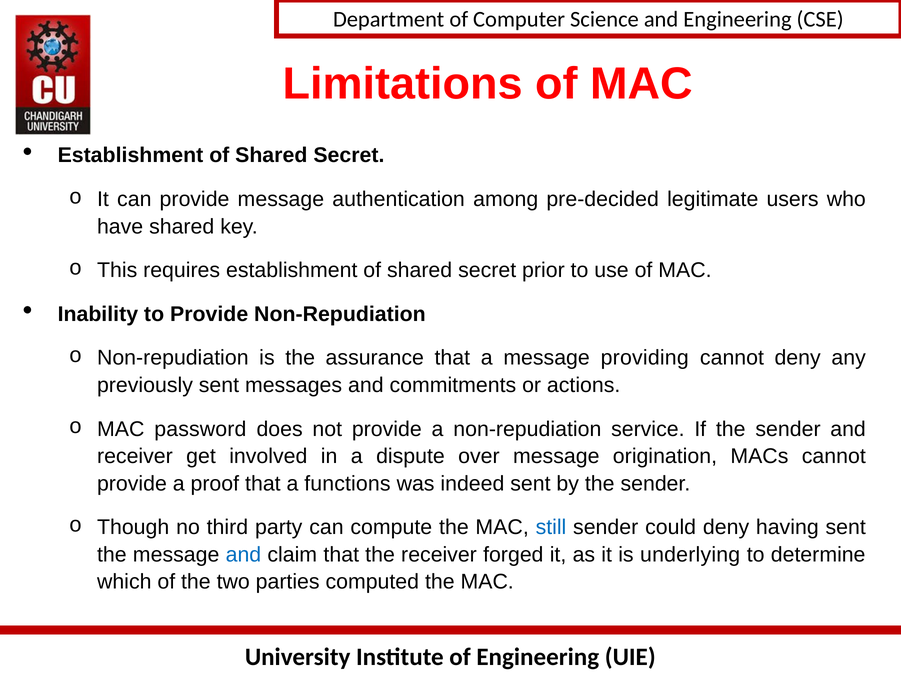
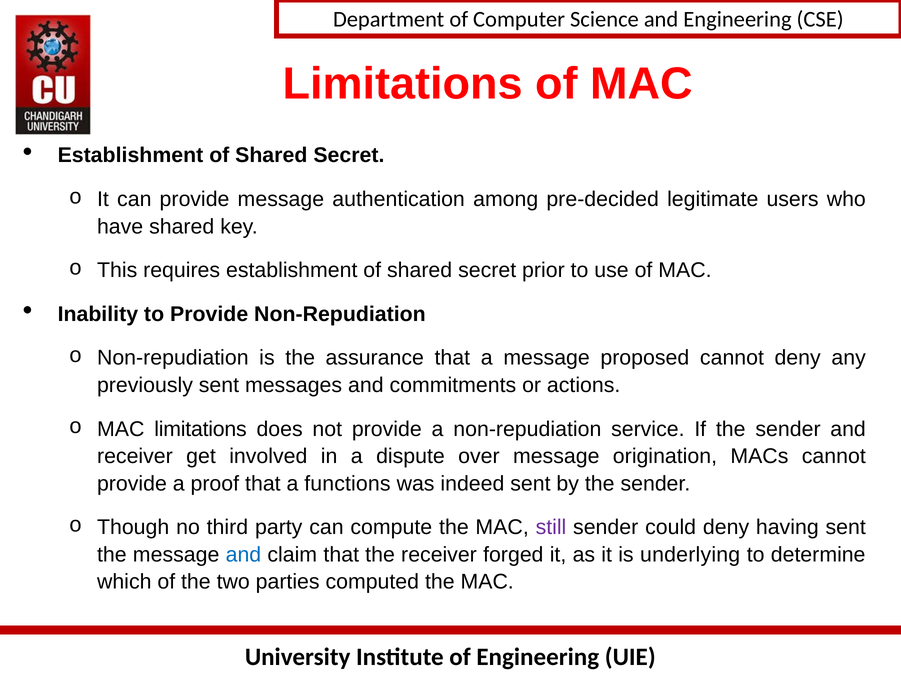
providing: providing -> proposed
MAC password: password -> limitations
still colour: blue -> purple
